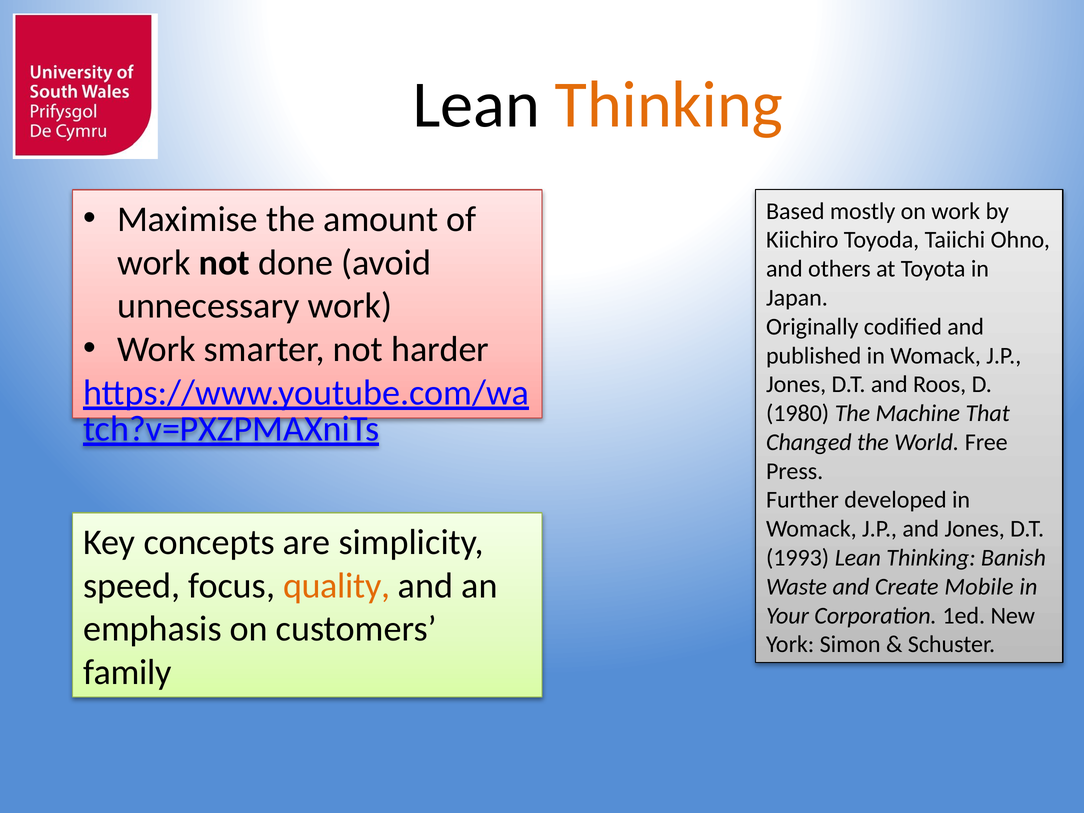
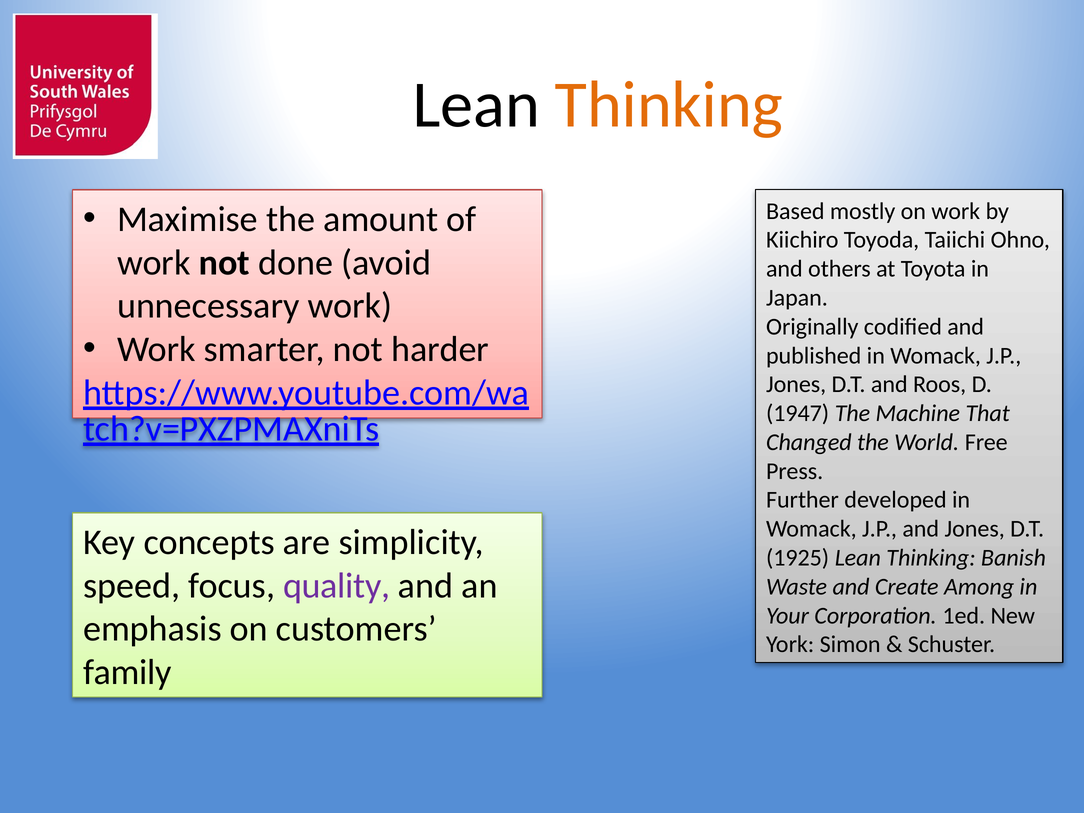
1980: 1980 -> 1947
1993: 1993 -> 1925
quality colour: orange -> purple
Mobile: Mobile -> Among
